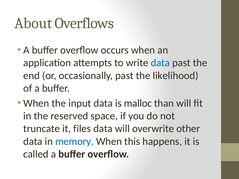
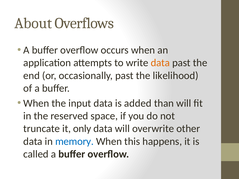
data at (160, 63) colour: blue -> orange
malloc: malloc -> added
files: files -> only
